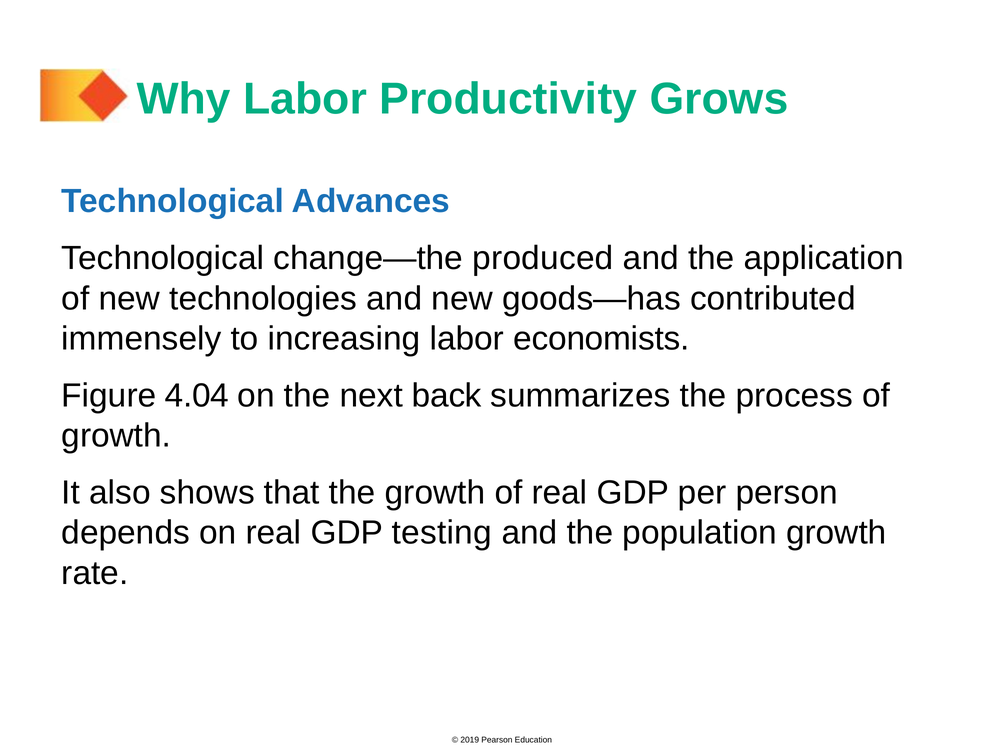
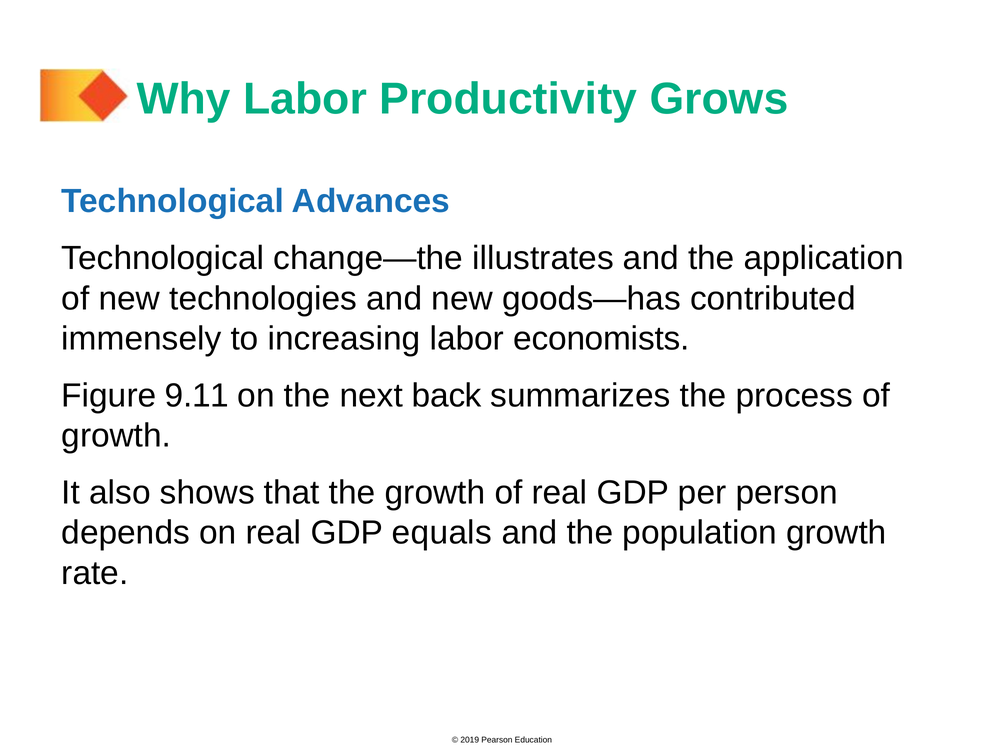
produced: produced -> illustrates
4.04: 4.04 -> 9.11
testing: testing -> equals
